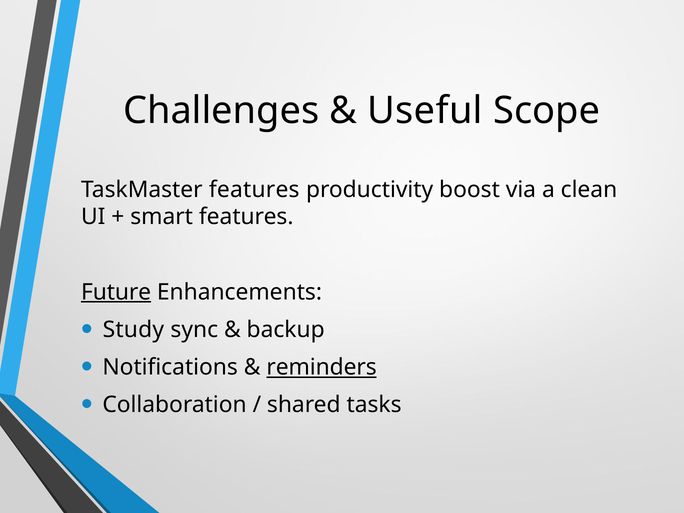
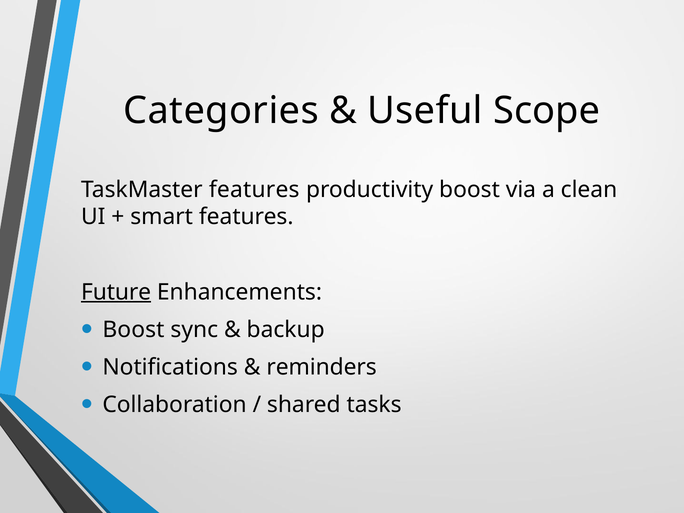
Challenges: Challenges -> Categories
Study at (133, 330): Study -> Boost
reminders underline: present -> none
